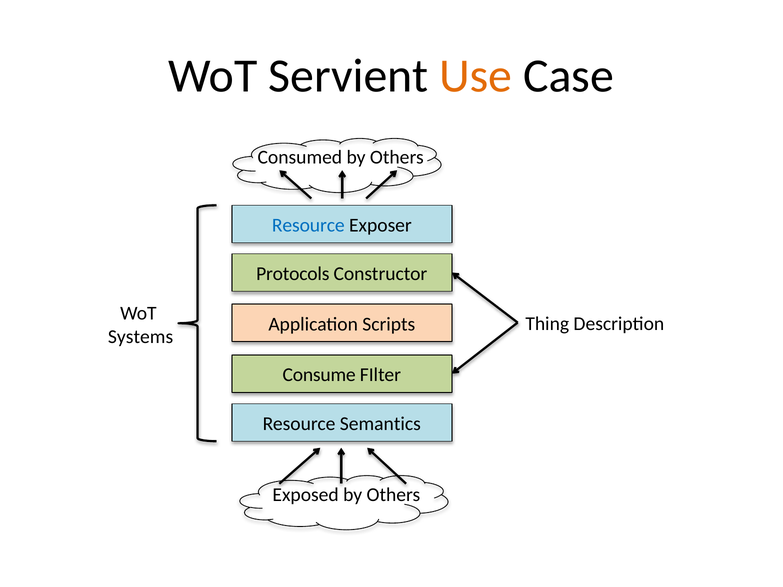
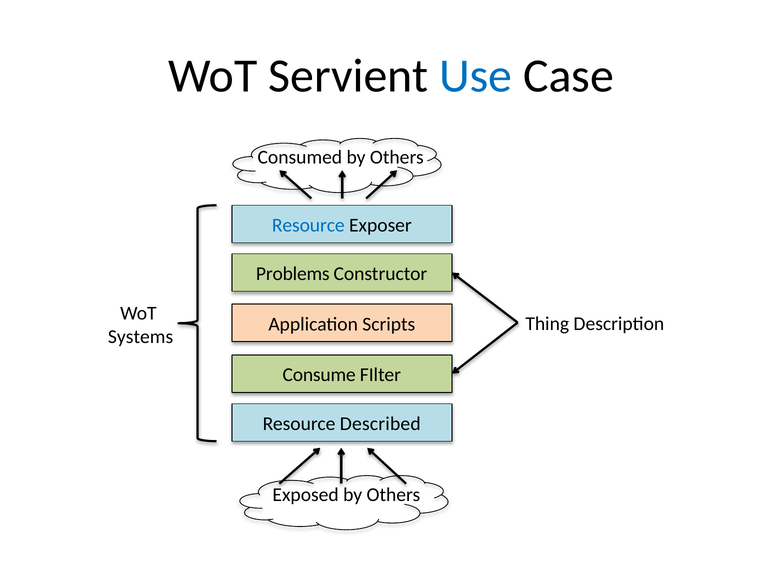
Use colour: orange -> blue
Protocols: Protocols -> Problems
Semantics: Semantics -> Described
